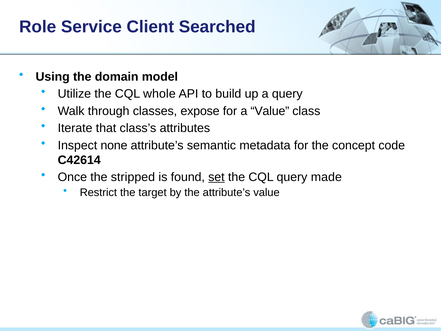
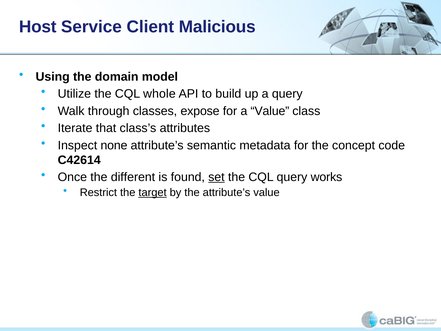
Role: Role -> Host
Searched: Searched -> Malicious
stripped: stripped -> different
made: made -> works
target underline: none -> present
